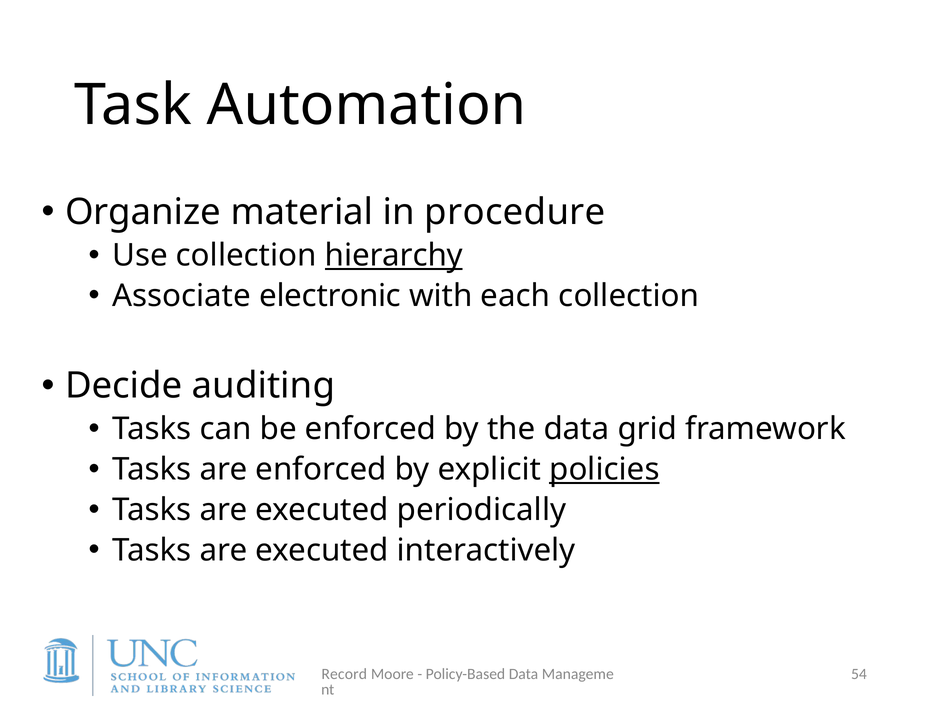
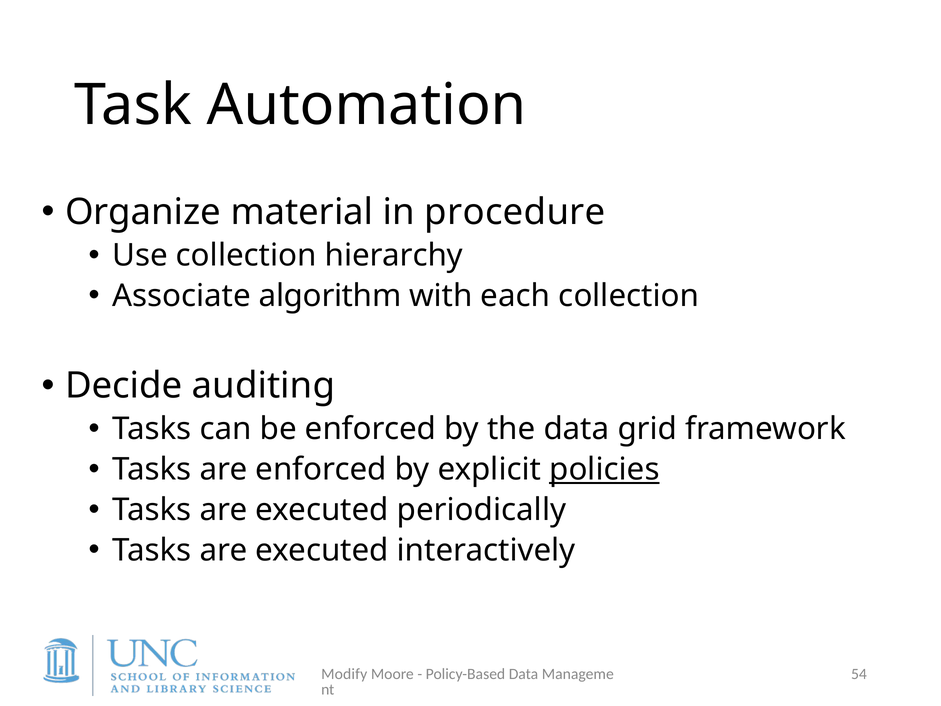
hierarchy underline: present -> none
electronic: electronic -> algorithm
Record: Record -> Modify
